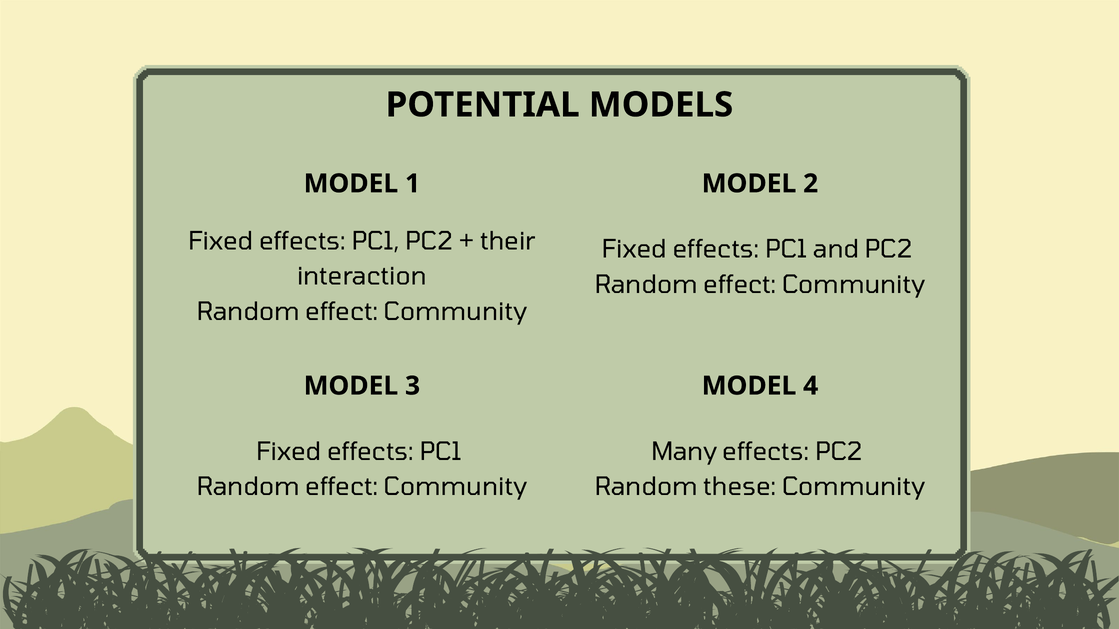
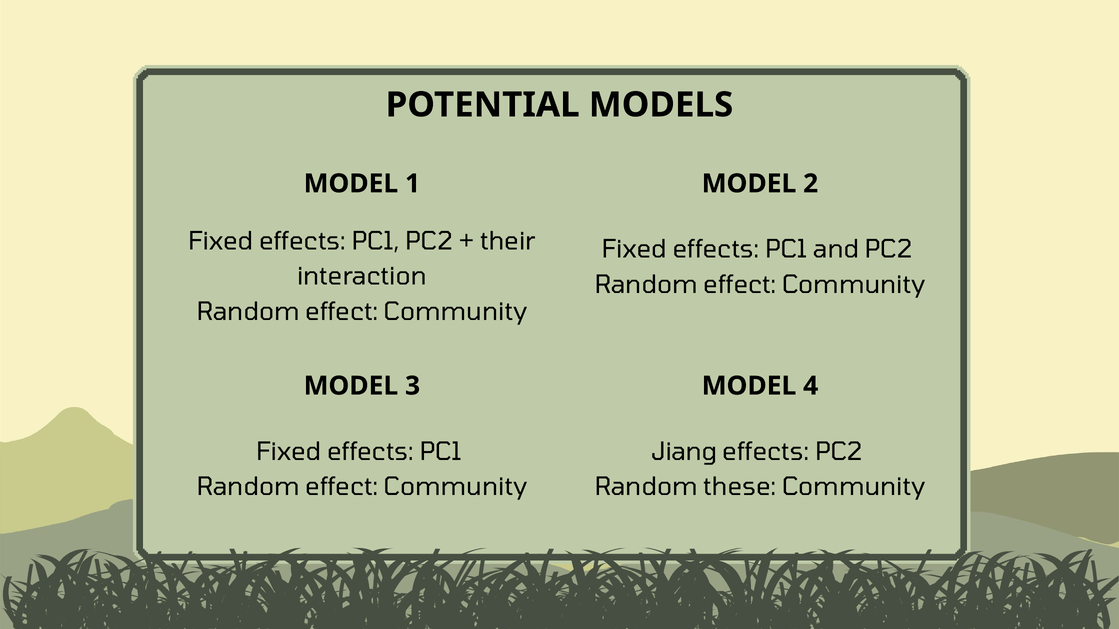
Many: Many -> Jiang
